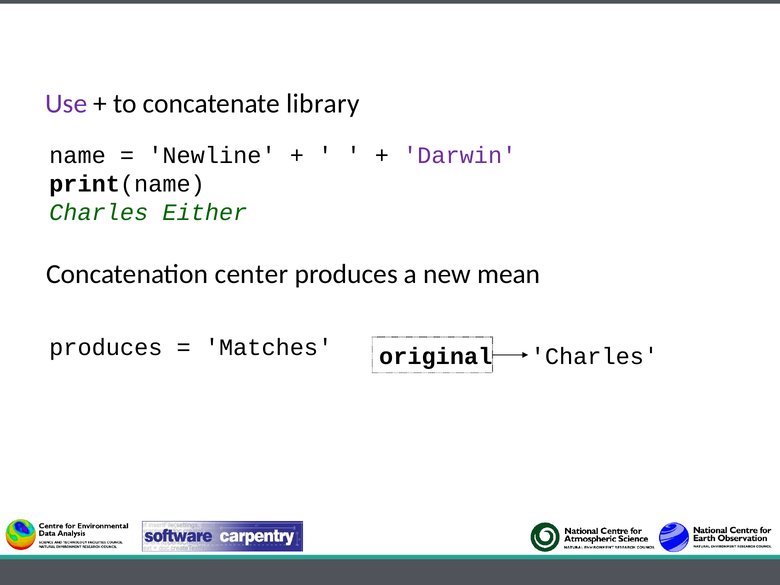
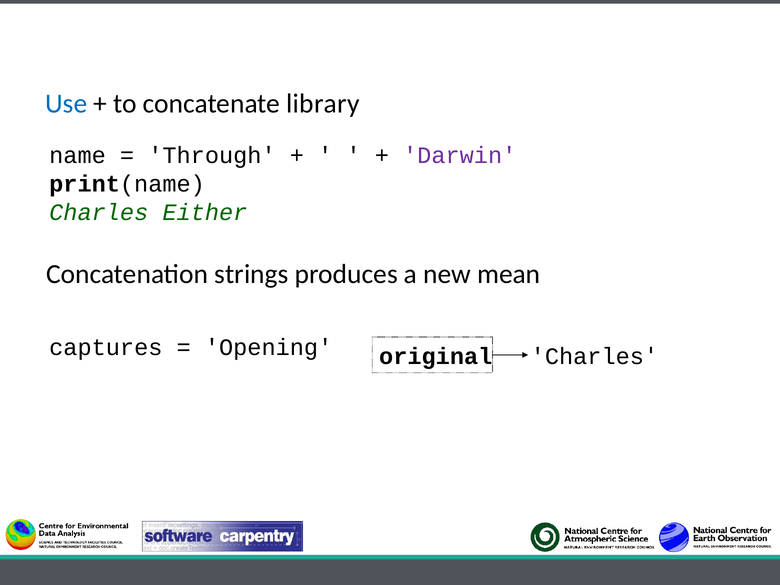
Use colour: purple -> blue
Newline: Newline -> Through
center: center -> strings
produces at (106, 347): produces -> captures
Matches: Matches -> Opening
